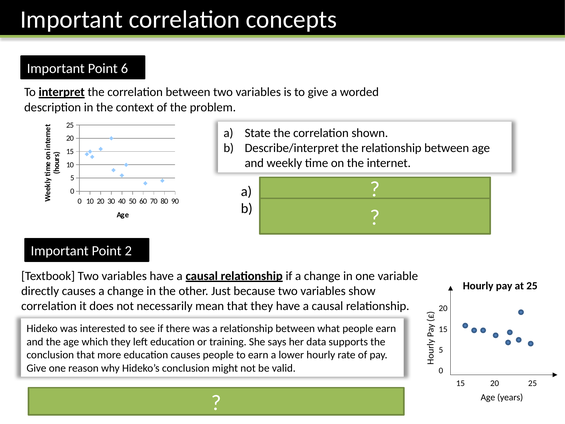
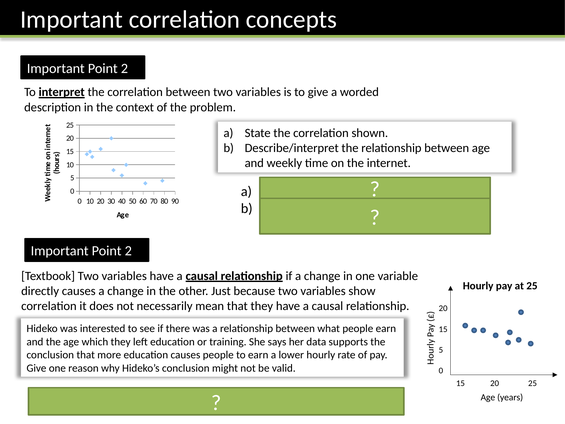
6 at (124, 68): 6 -> 2
